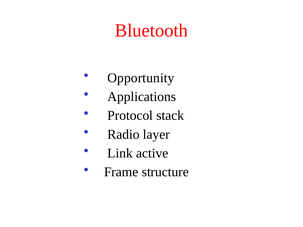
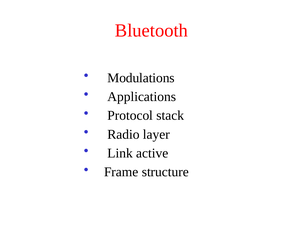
Opportunity: Opportunity -> Modulations
